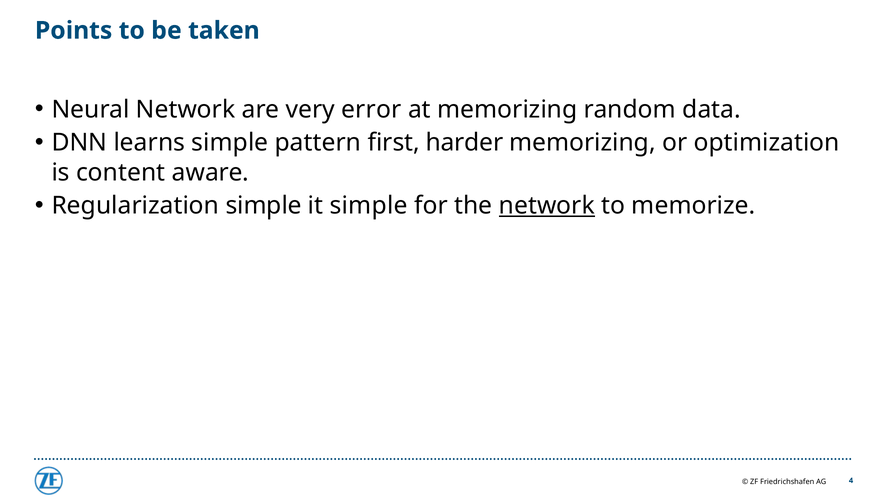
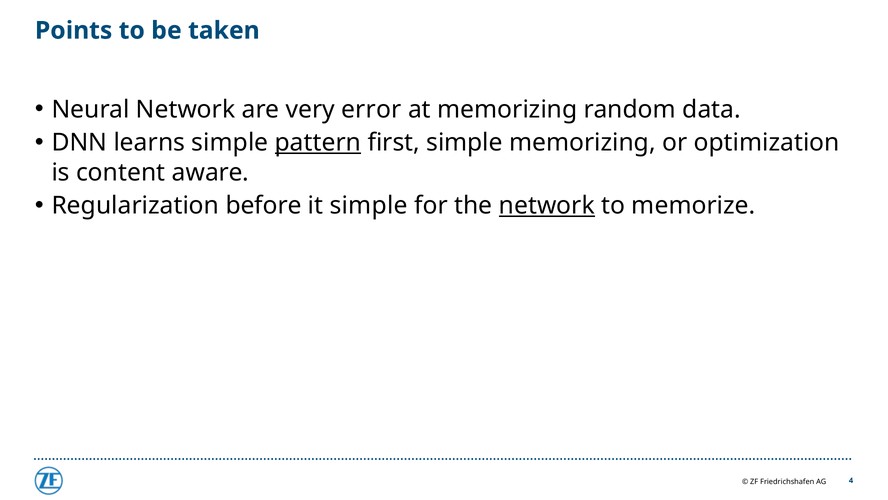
pattern underline: none -> present
first harder: harder -> simple
Regularization simple: simple -> before
